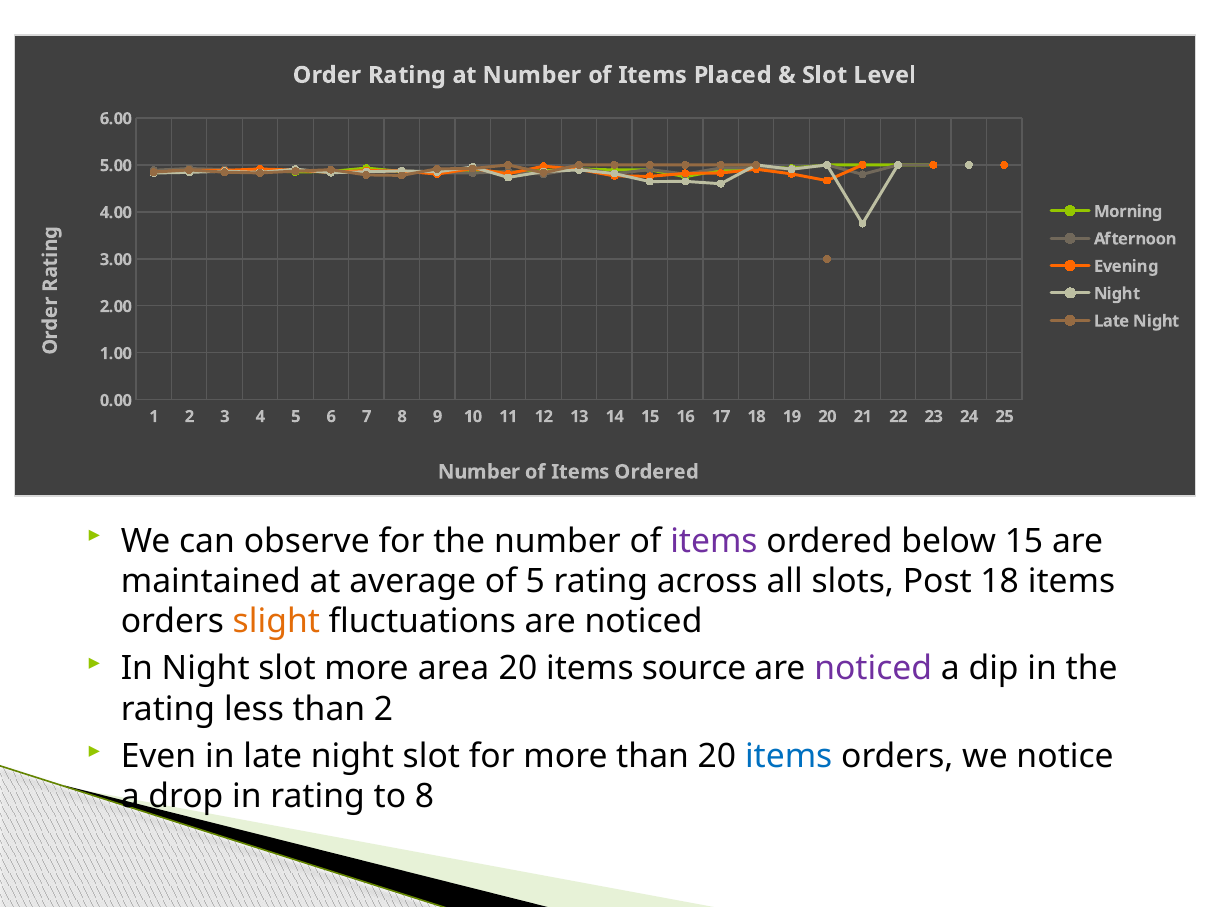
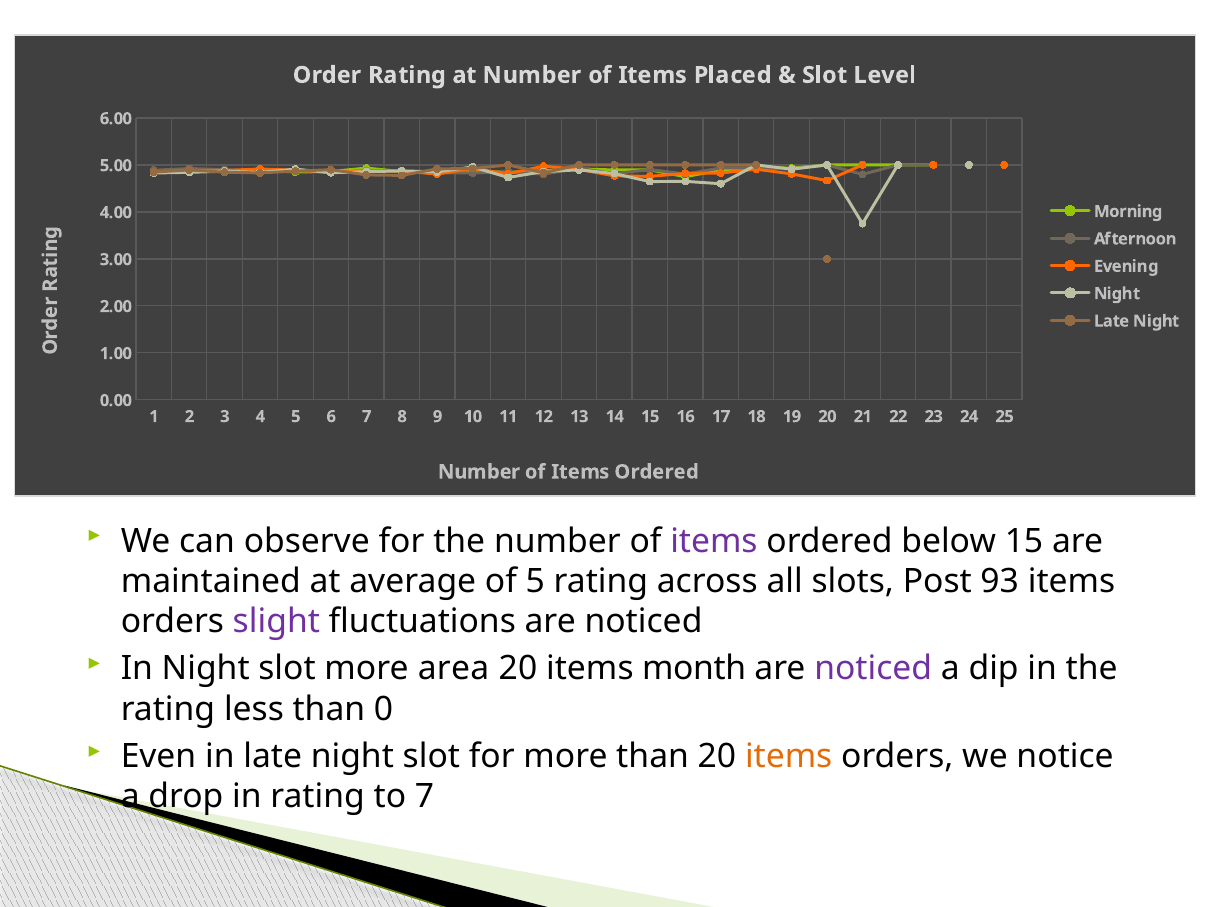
Post 18: 18 -> 93
slight colour: orange -> purple
source: source -> month
than 2: 2 -> 0
items at (789, 757) colour: blue -> orange
to 8: 8 -> 7
